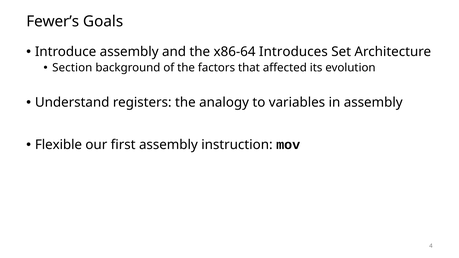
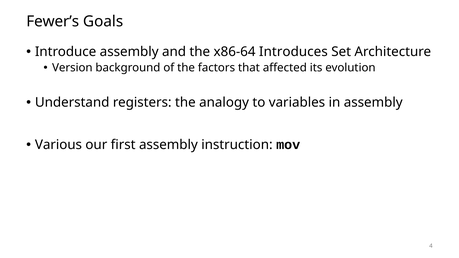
Section: Section -> Version
Flexible: Flexible -> Various
